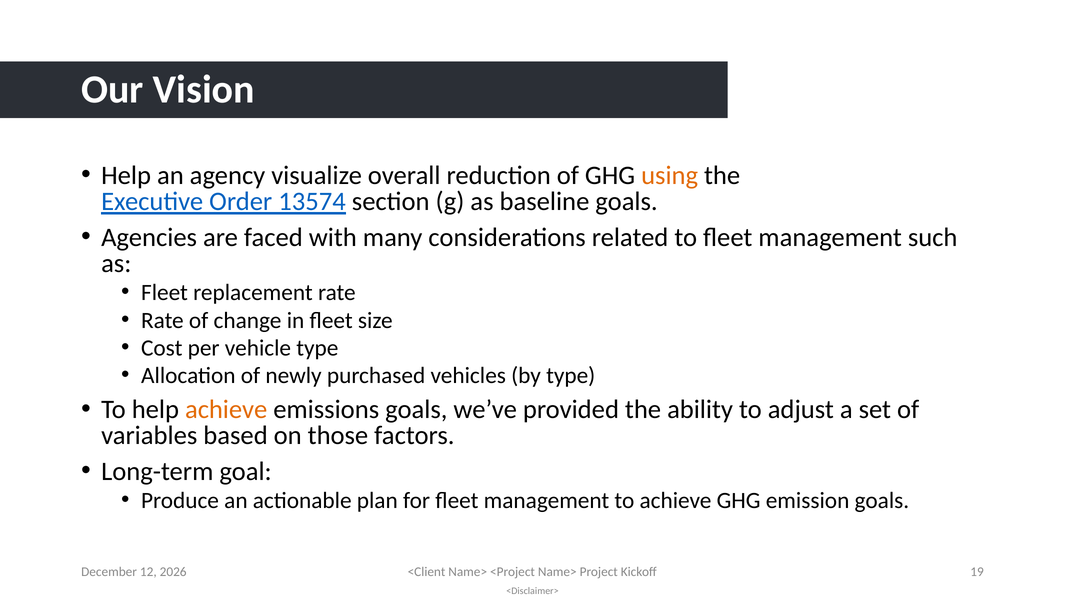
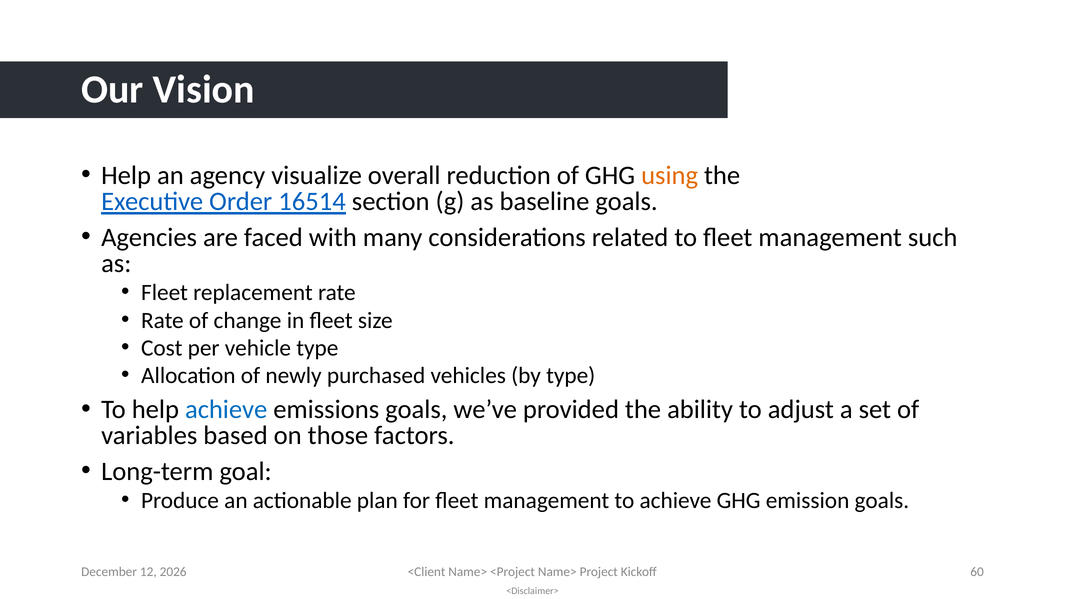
13574: 13574 -> 16514
achieve at (226, 410) colour: orange -> blue
19: 19 -> 60
